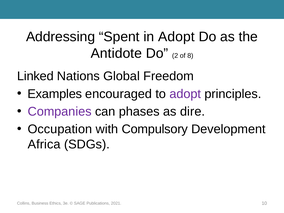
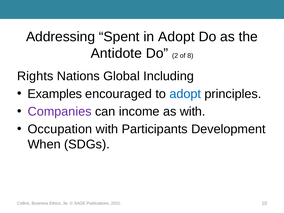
Linked: Linked -> Rights
Freedom: Freedom -> Including
adopt at (185, 94) colour: purple -> blue
phases: phases -> income
as dire: dire -> with
Compulsory: Compulsory -> Participants
Africa: Africa -> When
